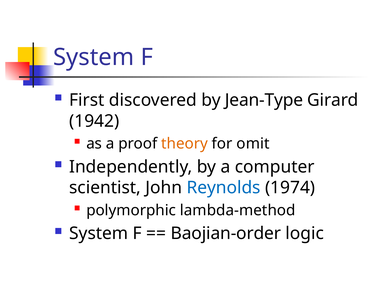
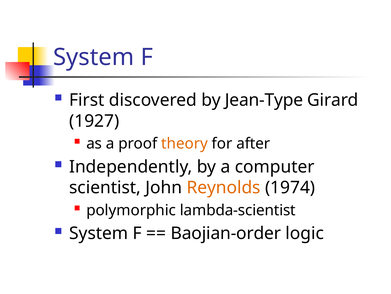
1942: 1942 -> 1927
omit: omit -> after
Reynolds colour: blue -> orange
lambda-method: lambda-method -> lambda-scientist
